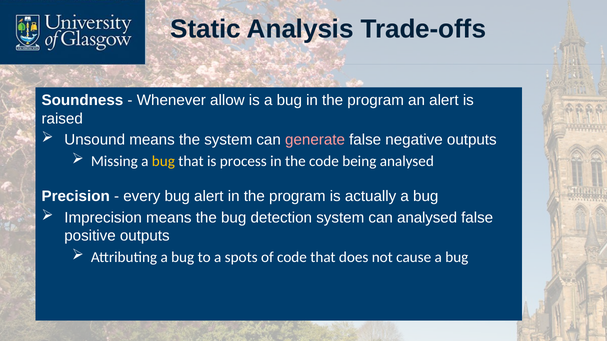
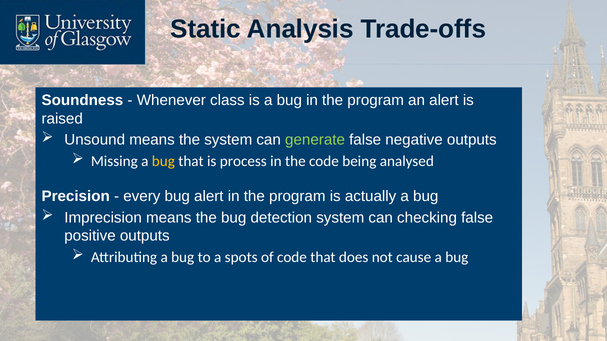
allow: allow -> class
generate colour: pink -> light green
can analysed: analysed -> checking
